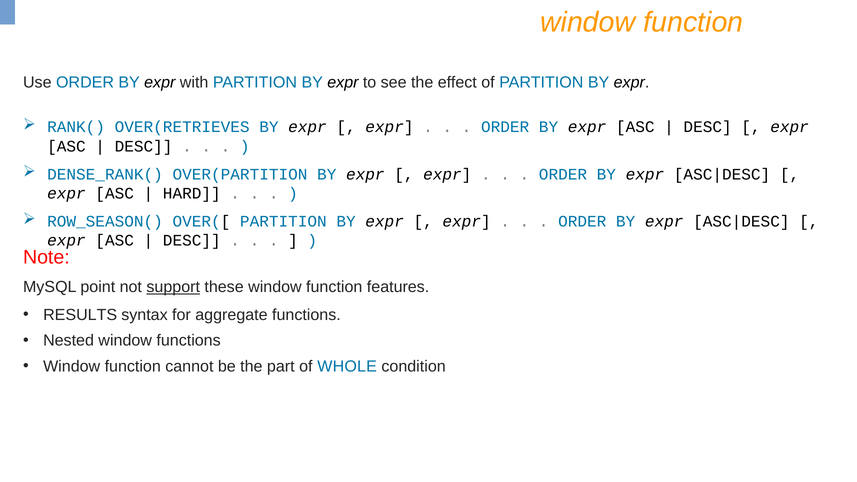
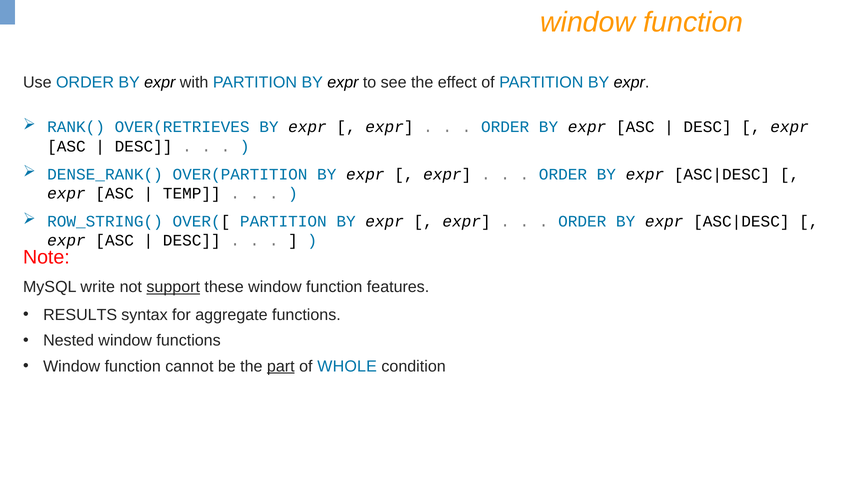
HARD: HARD -> TEMP
ROW_SEASON(: ROW_SEASON( -> ROW_STRING(
point: point -> write
part underline: none -> present
